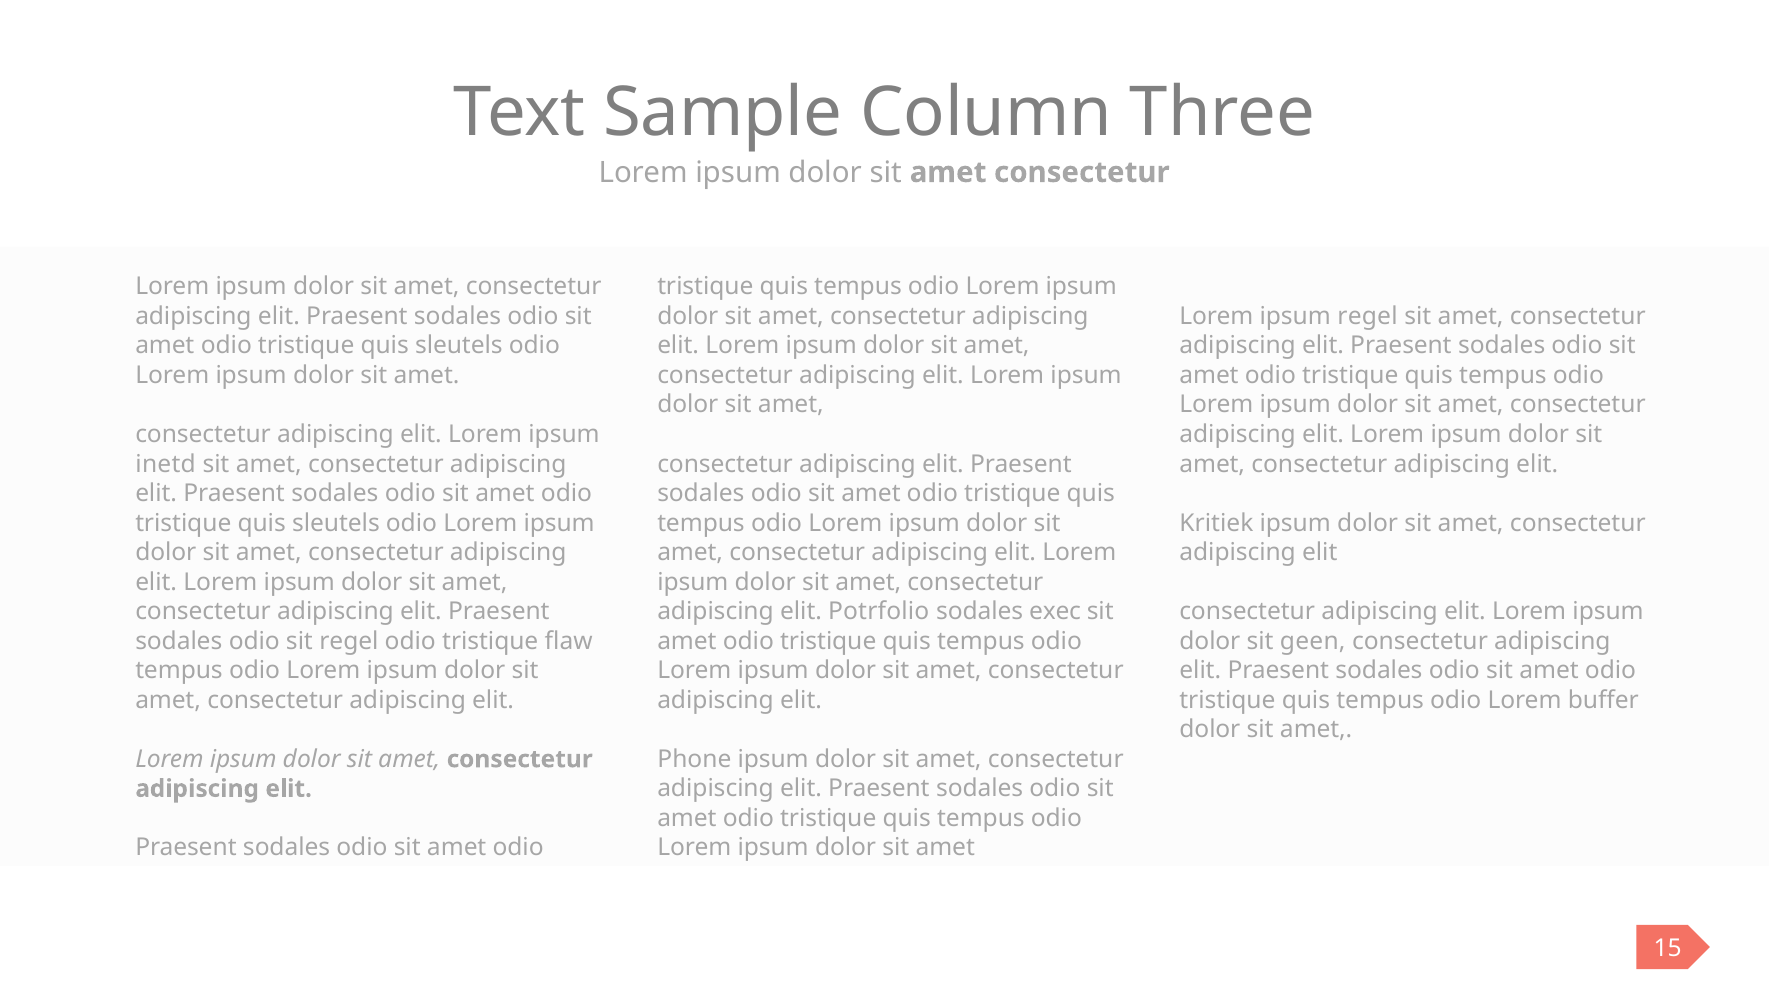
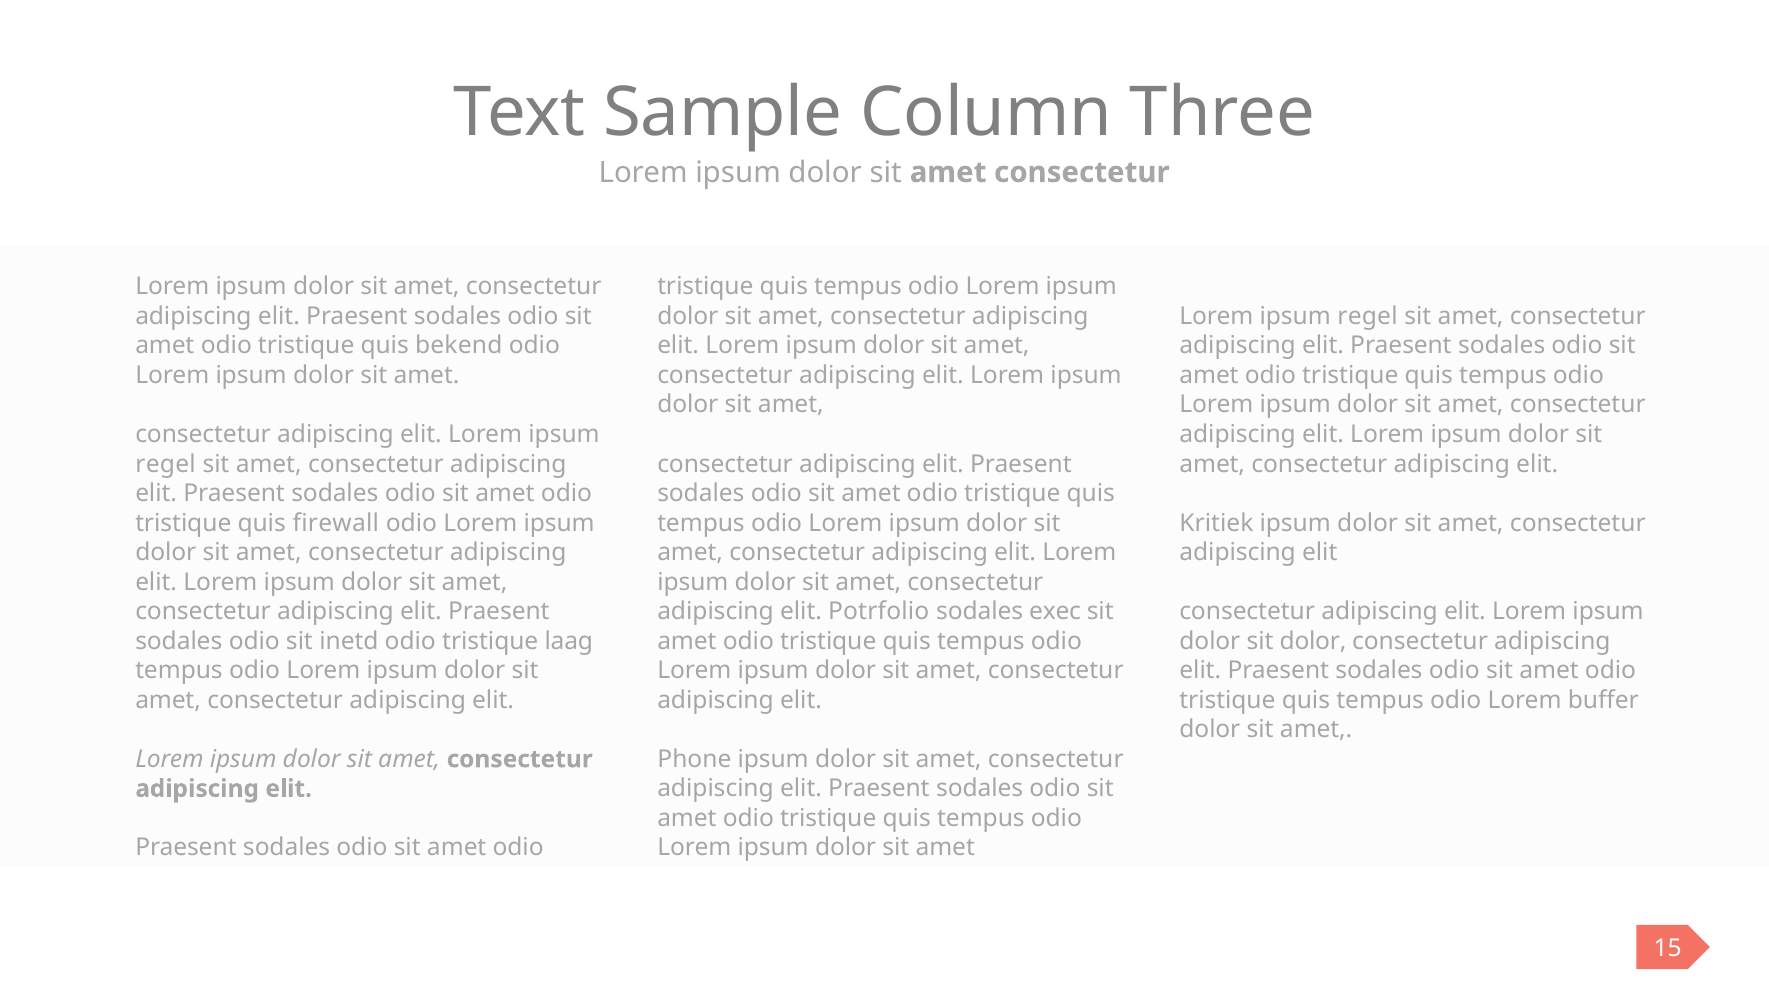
sleutels at (459, 346): sleutels -> bekend
inetd at (166, 464): inetd -> regel
sleutels at (336, 523): sleutels -> firewall
sit regel: regel -> inetd
flaw: flaw -> laag
sit geen: geen -> dolor
